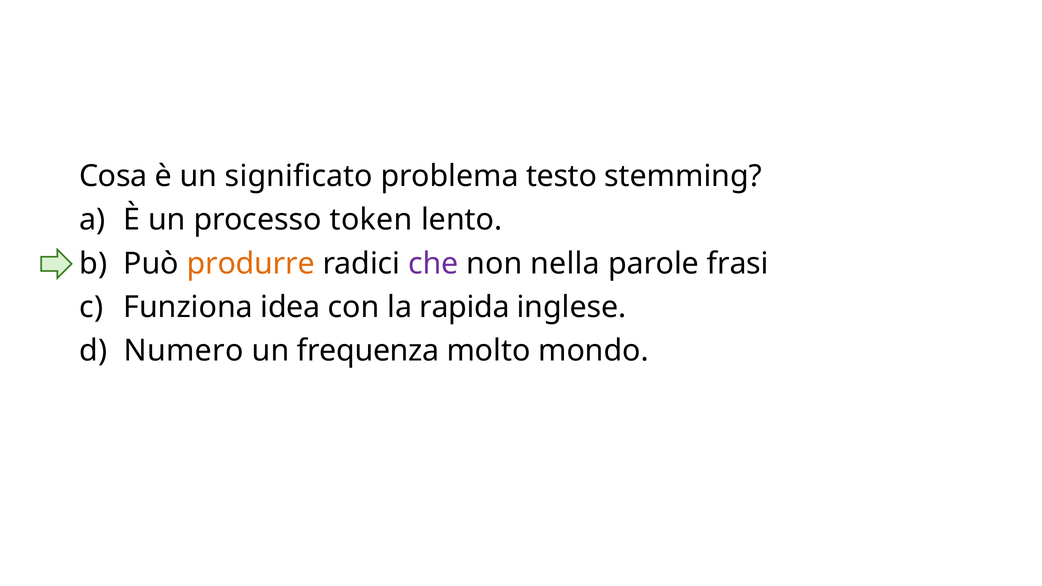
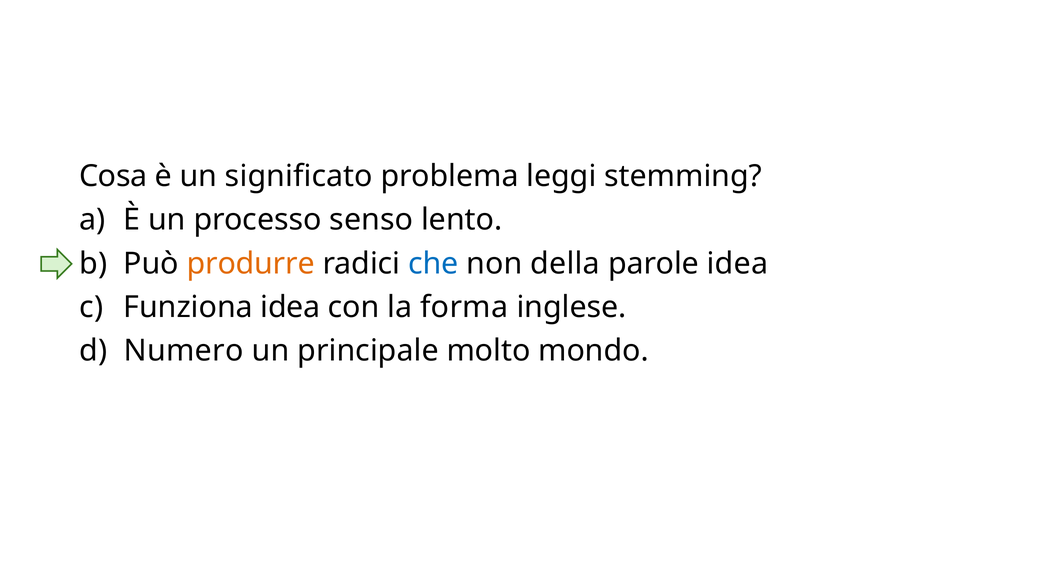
testo: testo -> leggi
token: token -> senso
che colour: purple -> blue
nella: nella -> della
parole frasi: frasi -> idea
rapida: rapida -> forma
frequenza: frequenza -> principale
